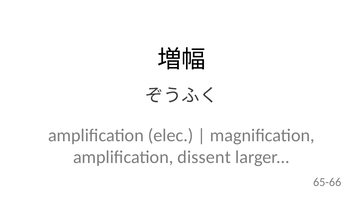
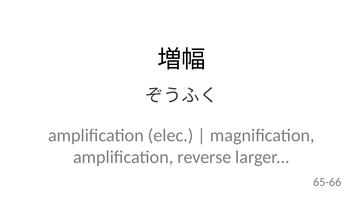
dissent: dissent -> reverse
